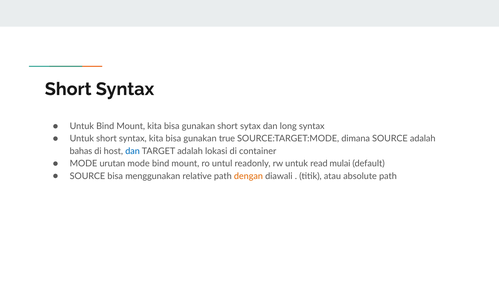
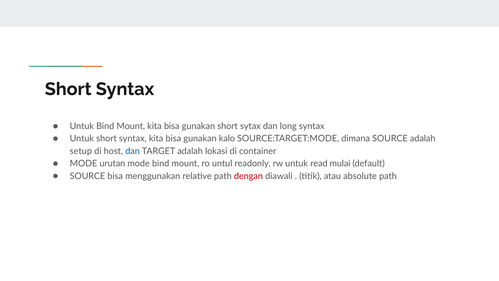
true: true -> kalo
bahas: bahas -> setup
dengan colour: orange -> red
